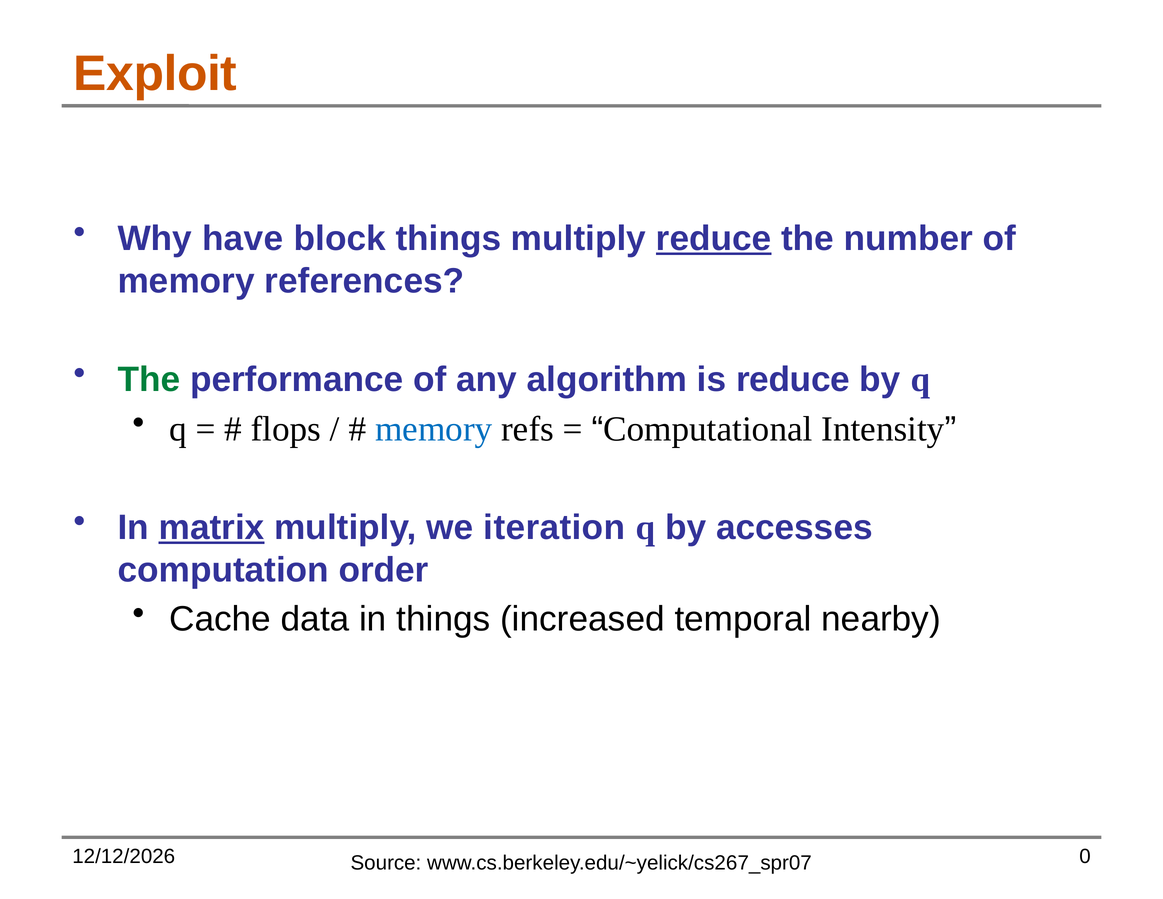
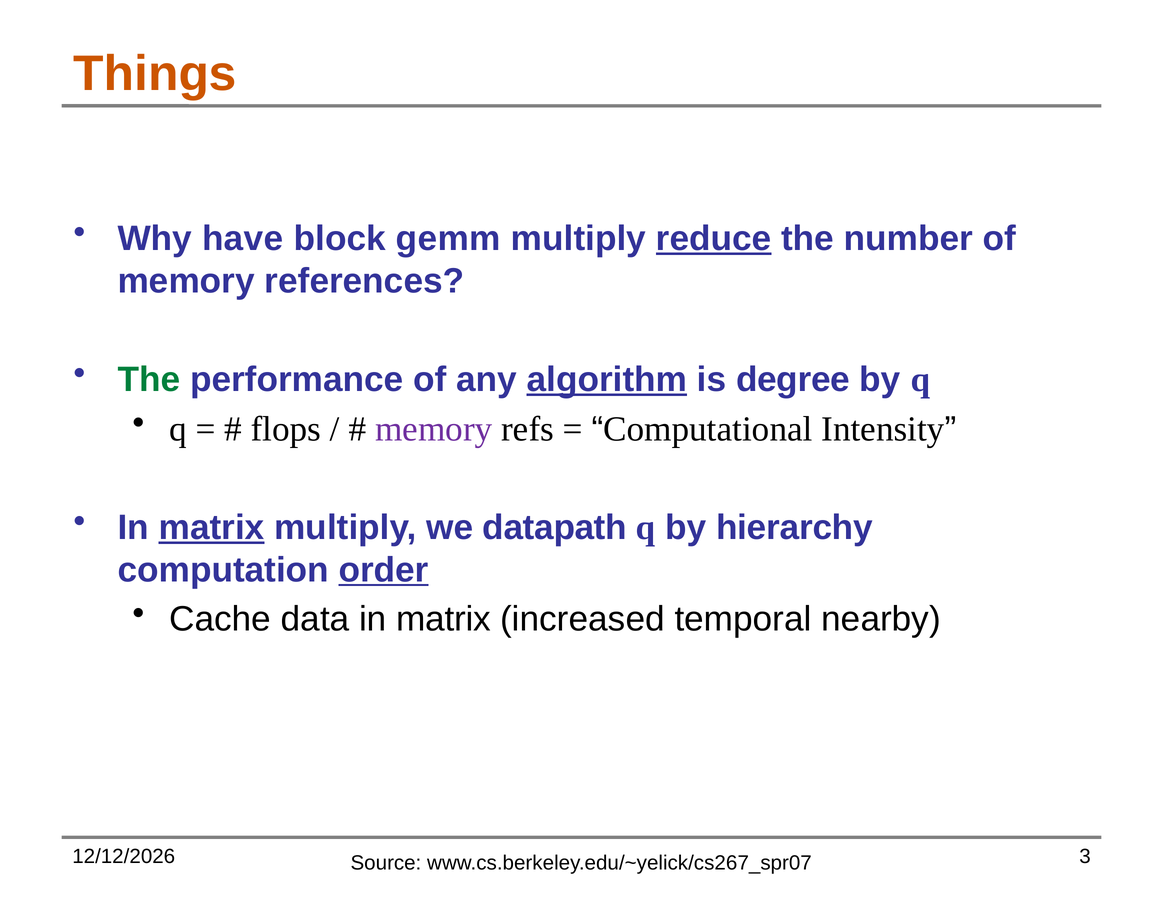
Exploit: Exploit -> Things
block things: things -> gemm
algorithm underline: none -> present
is reduce: reduce -> degree
memory at (434, 429) colour: blue -> purple
iteration: iteration -> datapath
accesses: accesses -> hierarchy
order underline: none -> present
data in things: things -> matrix
0: 0 -> 3
